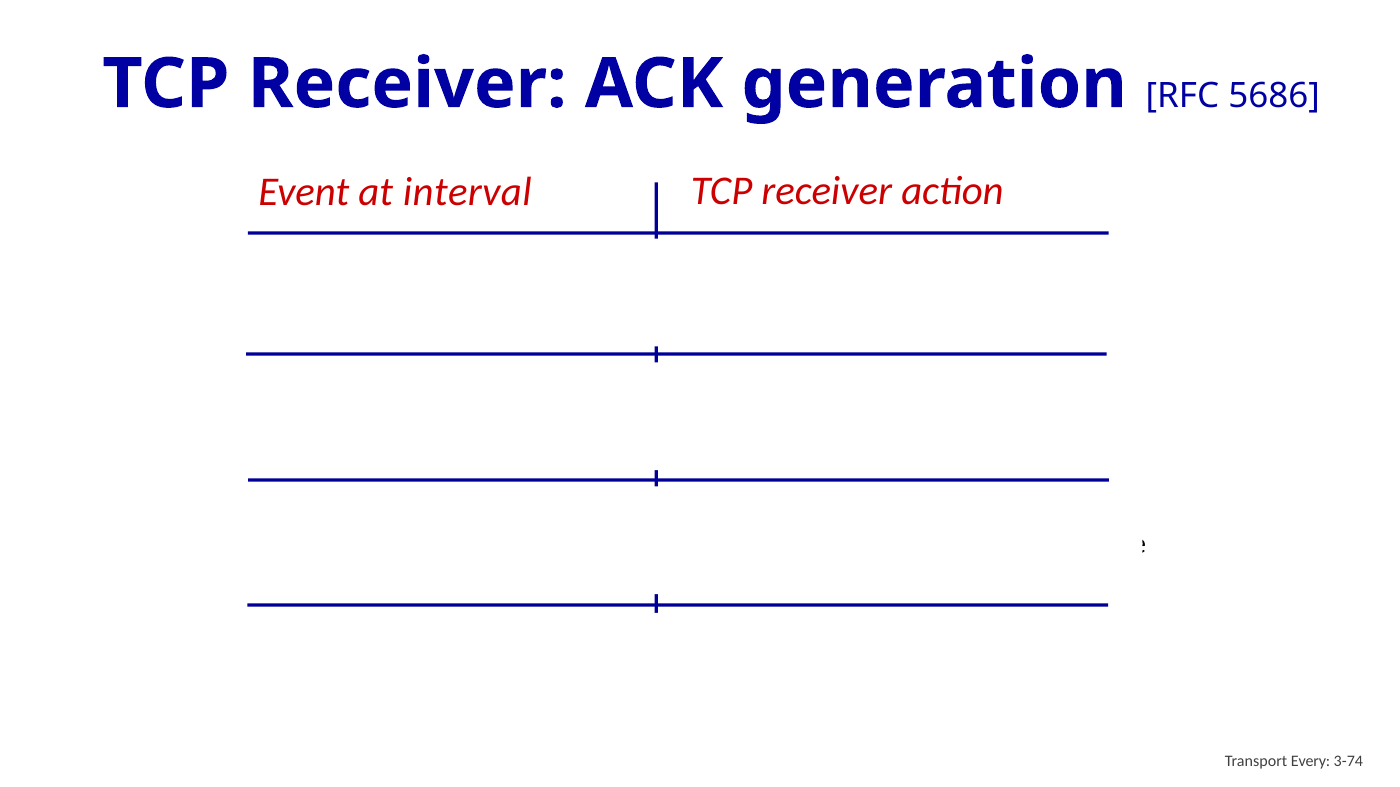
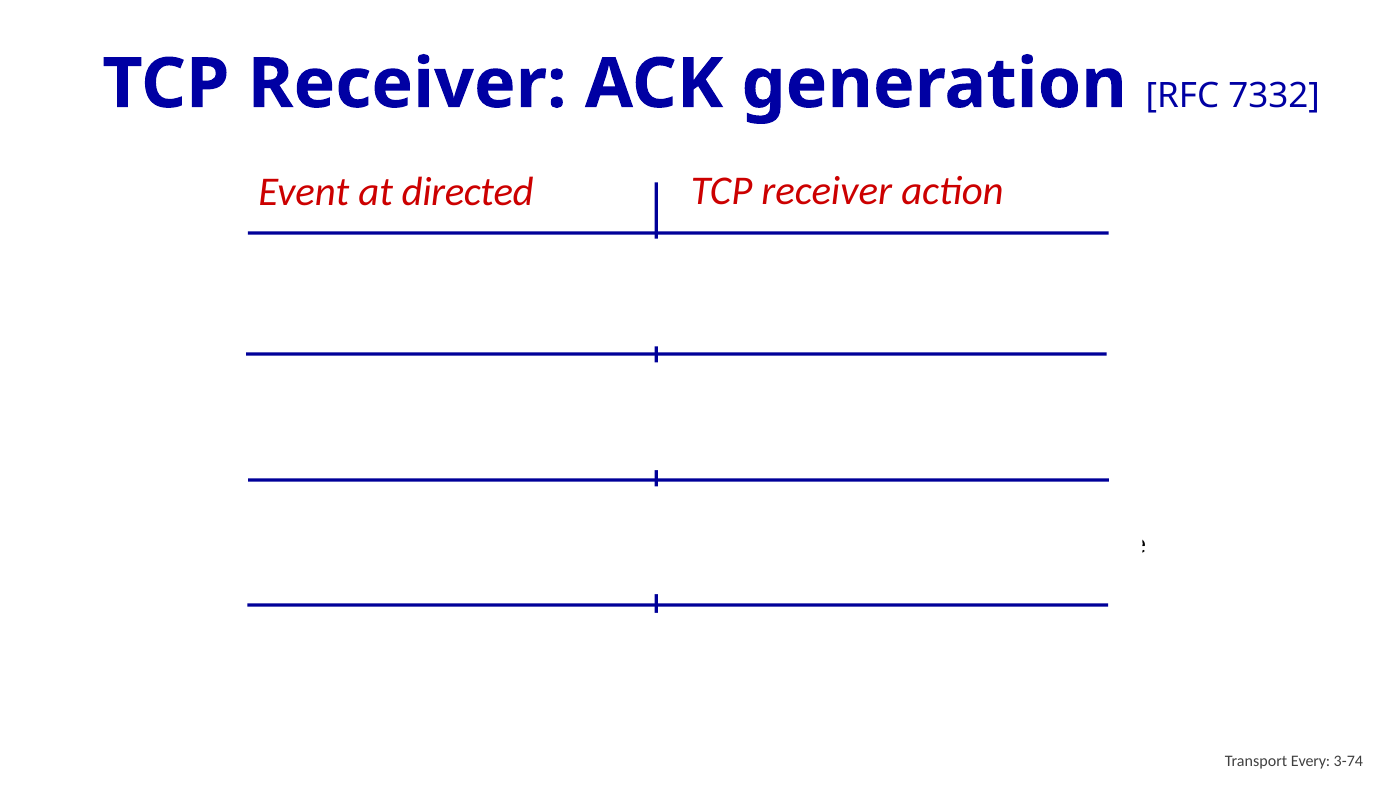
5686: 5686 -> 7332
interval: interval -> directed
